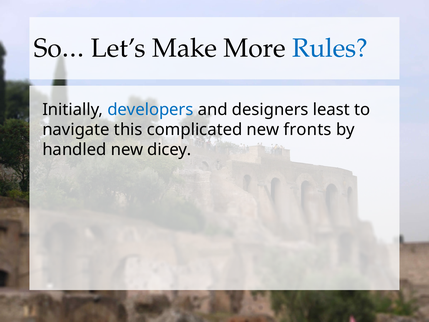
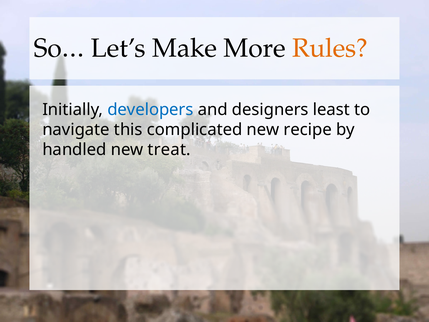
Rules colour: blue -> orange
fronts: fronts -> recipe
dicey: dicey -> treat
